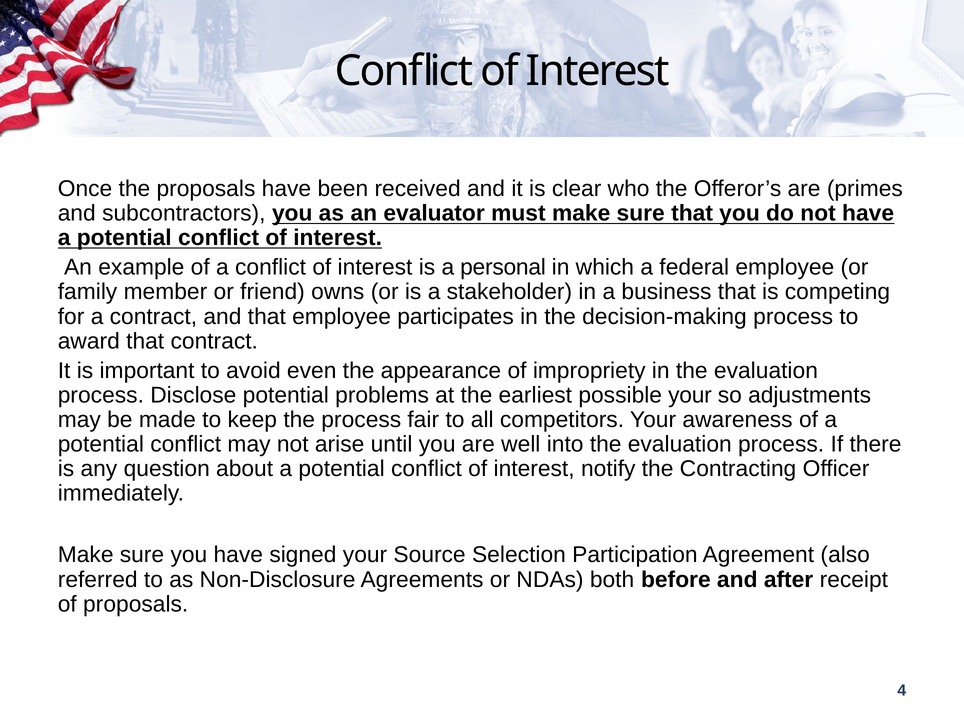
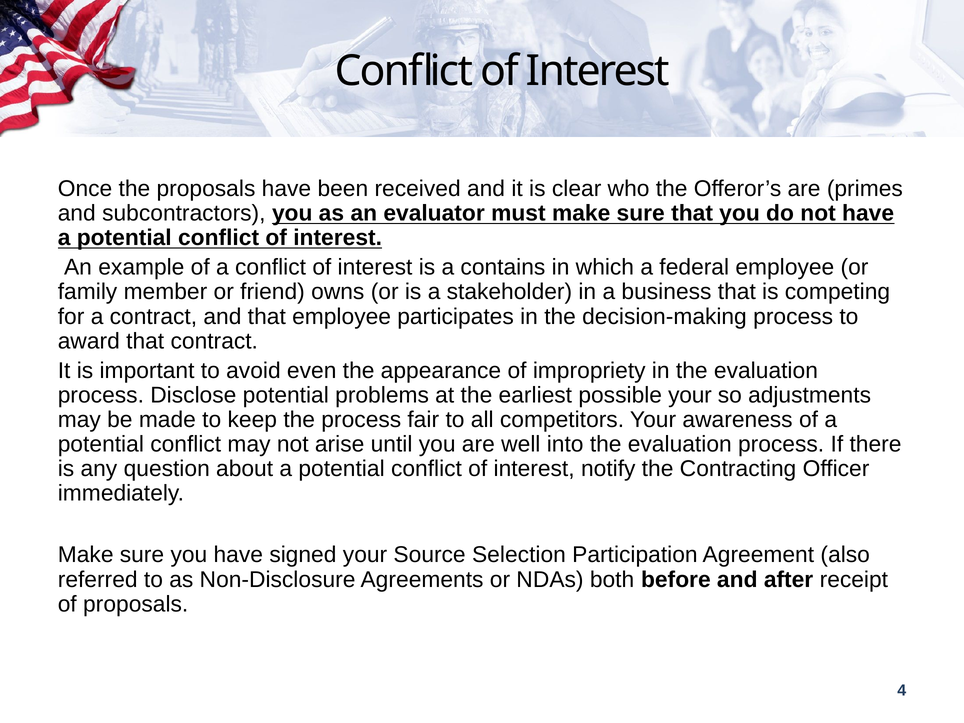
personal: personal -> contains
